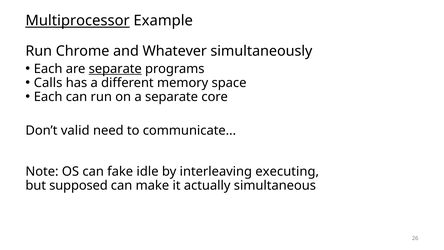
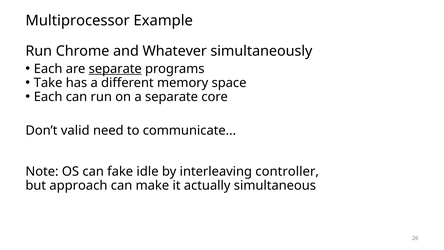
Multiprocessor underline: present -> none
Calls: Calls -> Take
executing: executing -> controller
supposed: supposed -> approach
